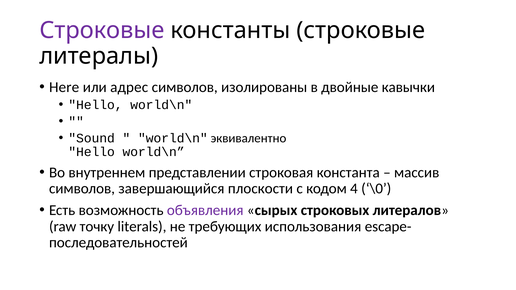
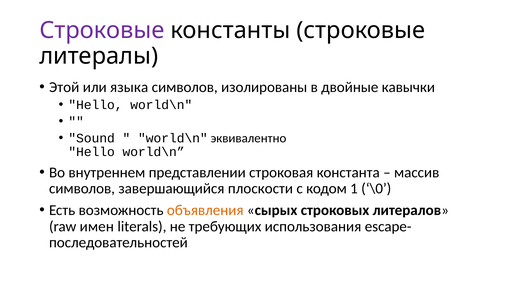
Here: Here -> Этой
адрес: адрес -> языка
4: 4 -> 1
объявления colour: purple -> orange
точку: точку -> имен
